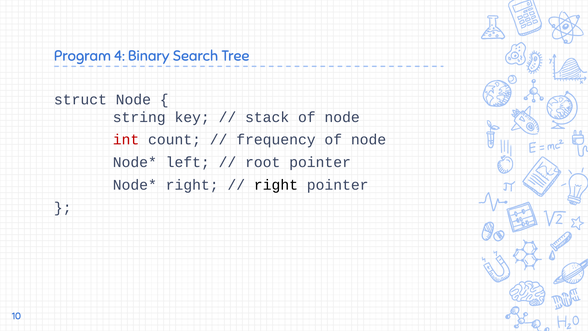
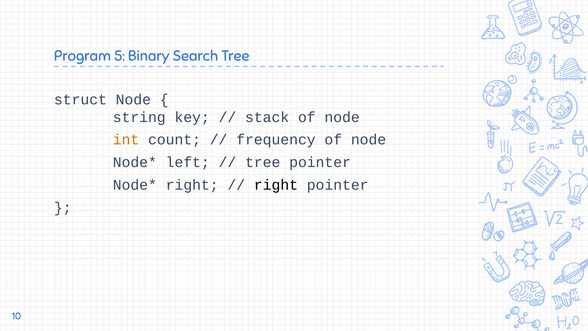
4: 4 -> 5
int colour: red -> orange
root at (263, 162): root -> tree
